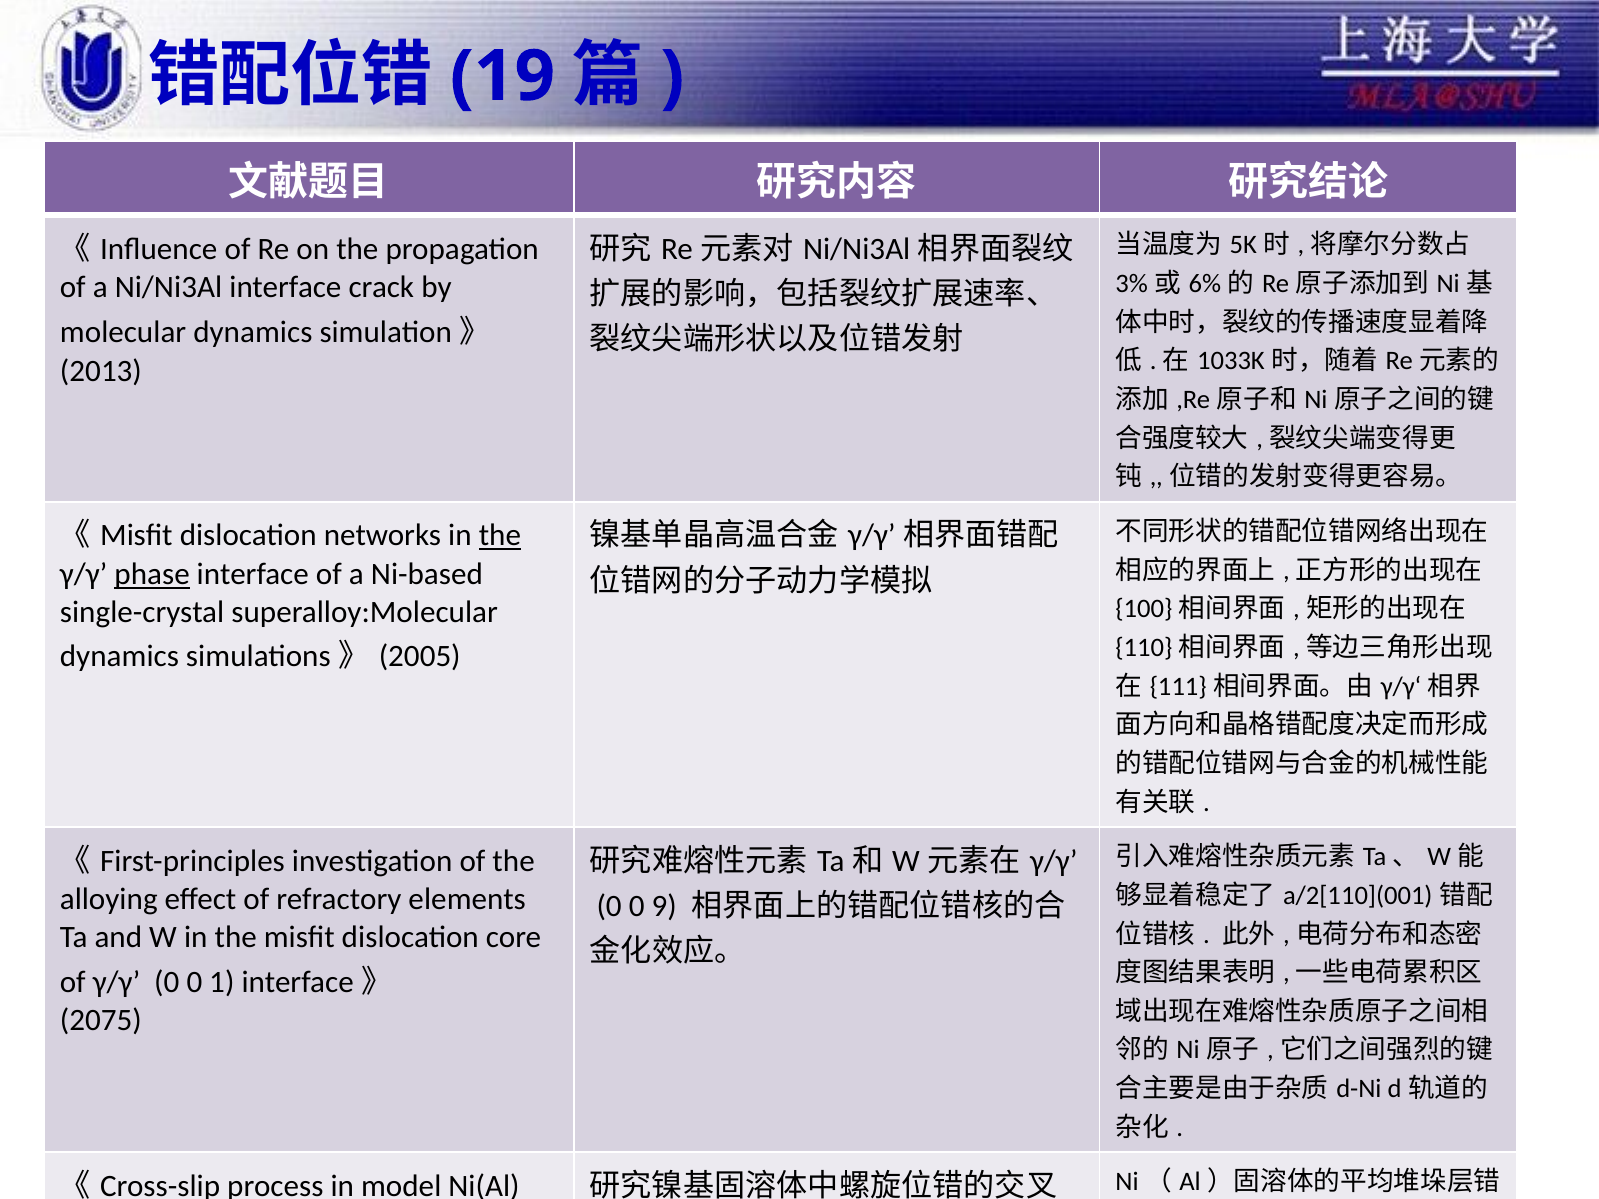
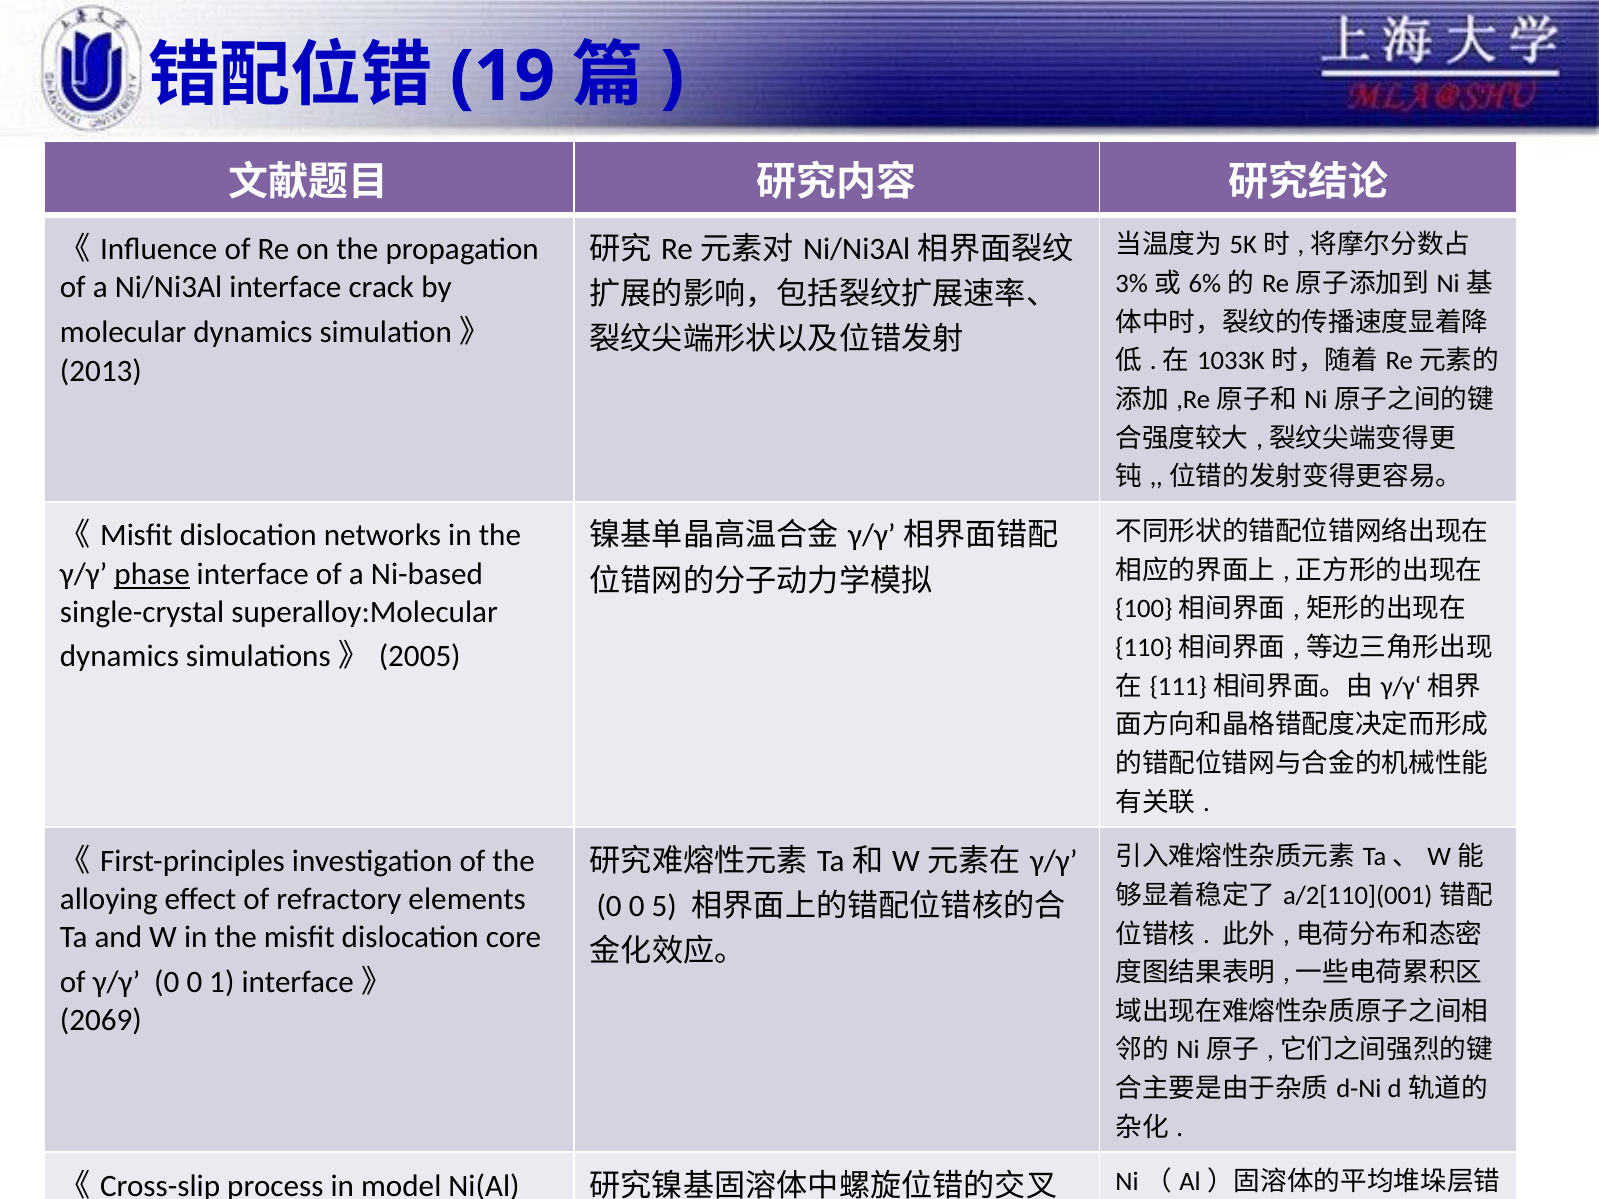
the at (500, 536) underline: present -> none
9: 9 -> 5
2075: 2075 -> 2069
